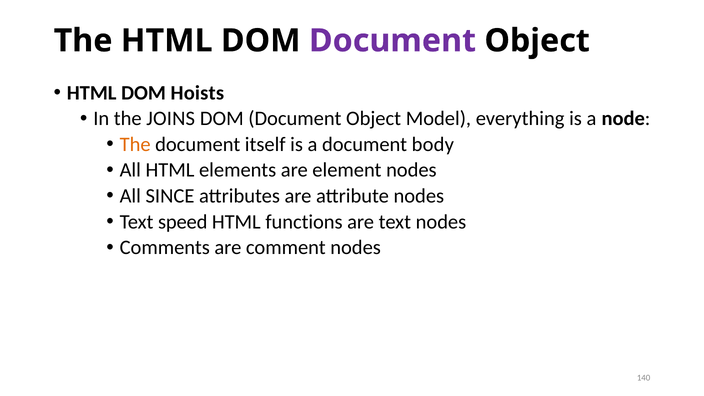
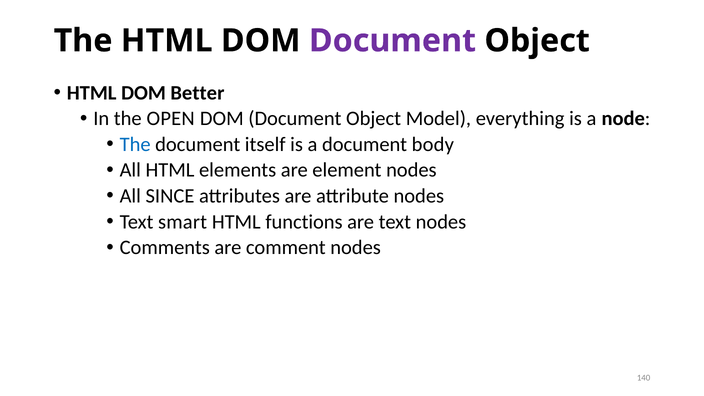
Hoists: Hoists -> Better
JOINS: JOINS -> OPEN
The at (135, 144) colour: orange -> blue
speed: speed -> smart
